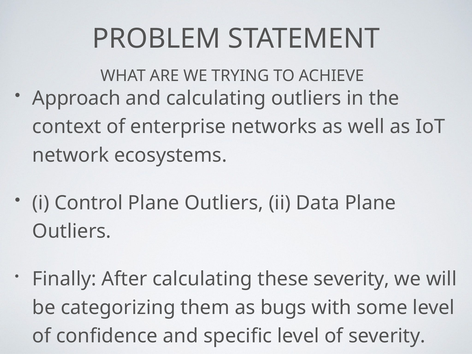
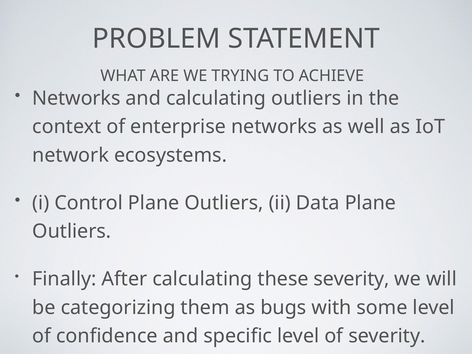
Approach at (76, 98): Approach -> Networks
